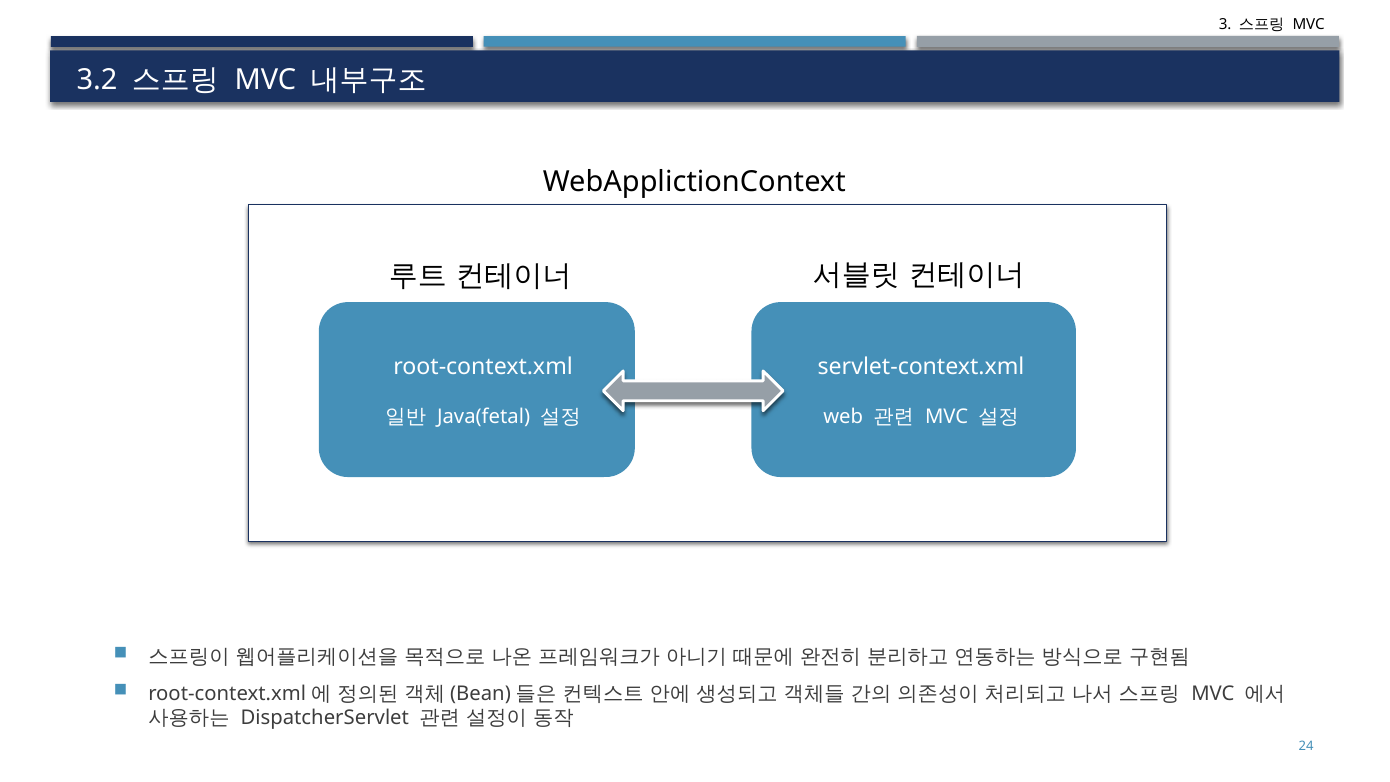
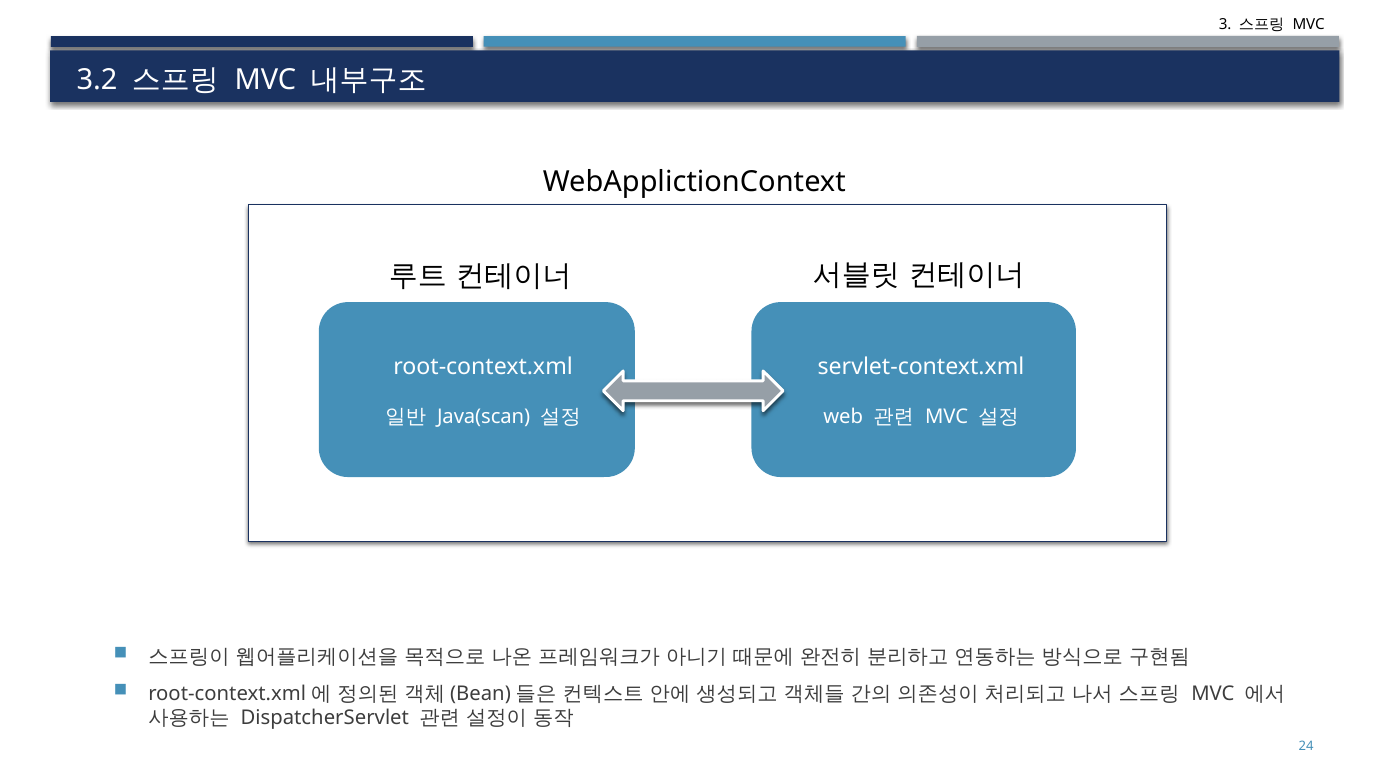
Java(fetal: Java(fetal -> Java(scan
